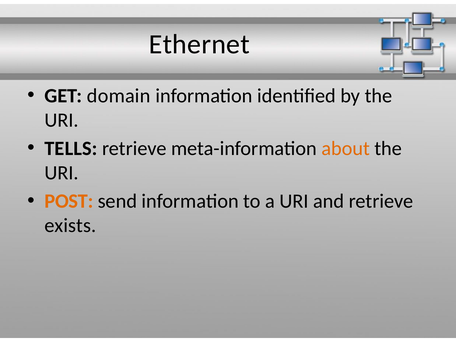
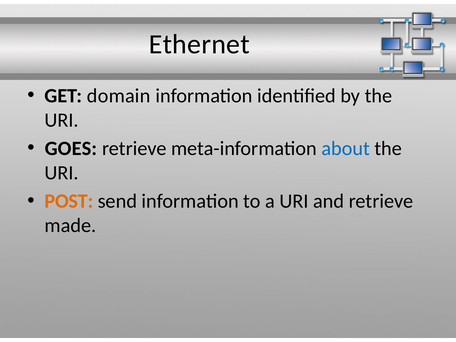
TELLS: TELLS -> GOES
about colour: orange -> blue
exists: exists -> made
